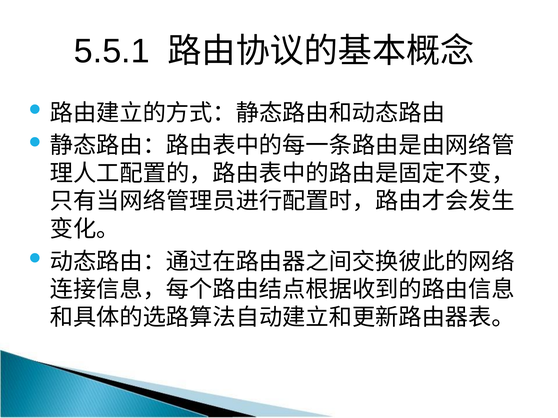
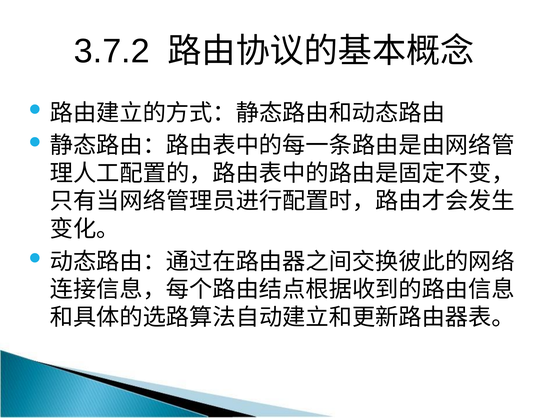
5.5.1: 5.5.1 -> 3.7.2
